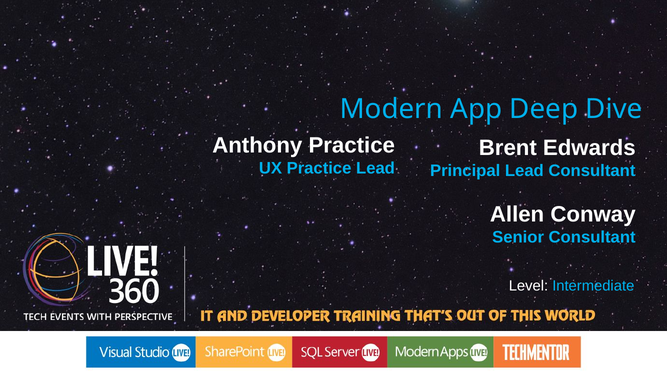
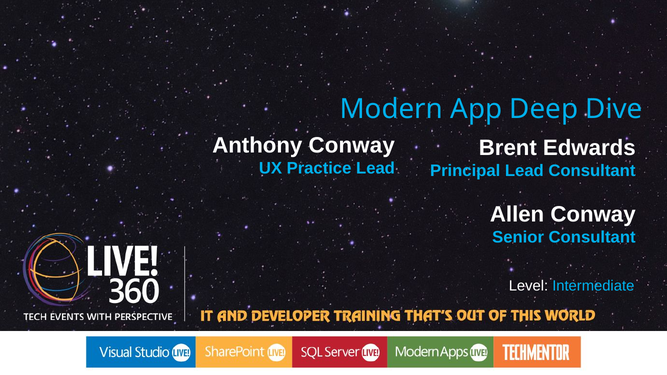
Anthony Practice: Practice -> Conway
